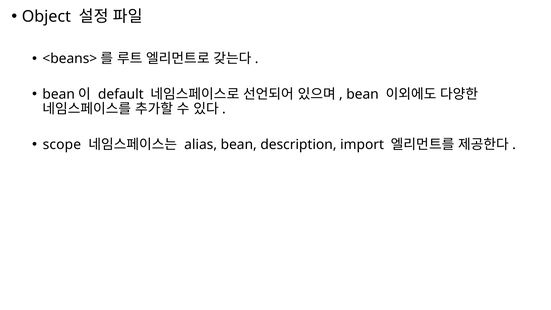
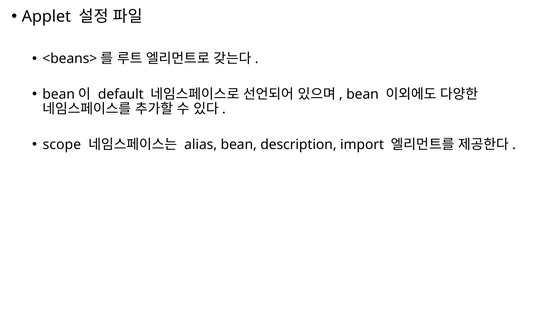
Object: Object -> Applet
